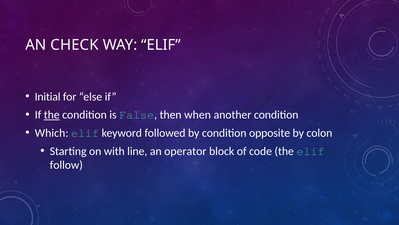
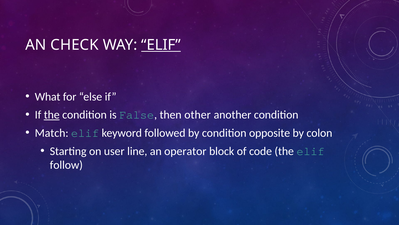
ELIF at (161, 45) underline: none -> present
Initial: Initial -> What
when: when -> other
Which: Which -> Match
with: with -> user
